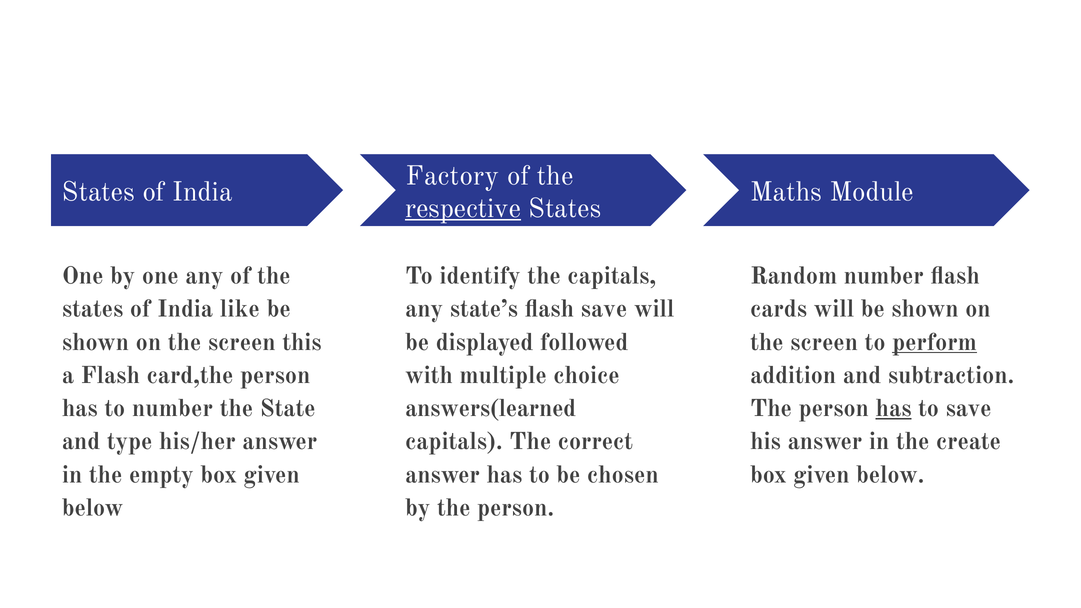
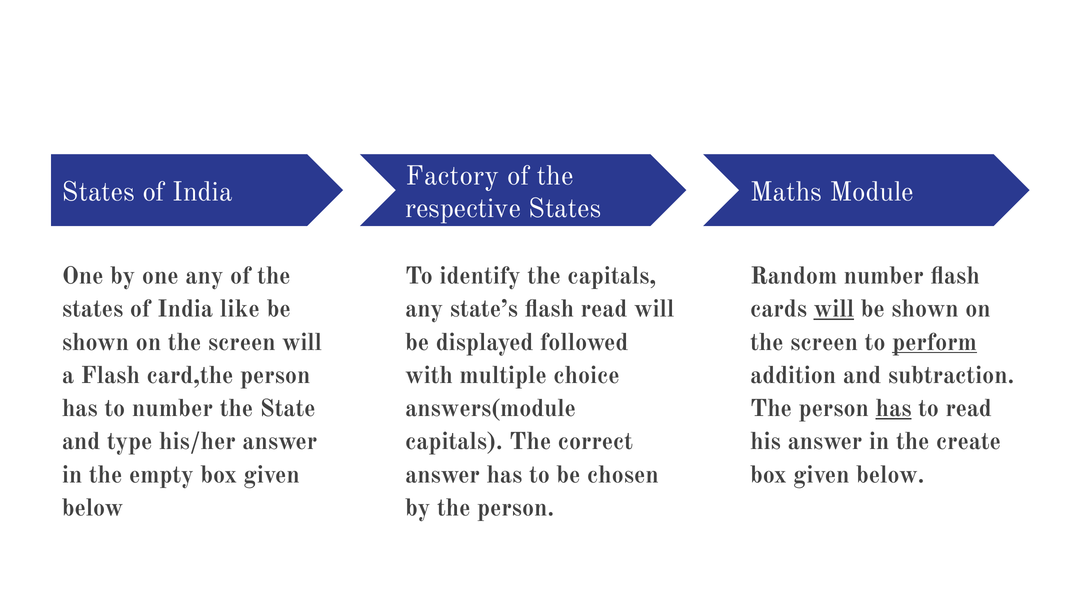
respective underline: present -> none
flash save: save -> read
will at (834, 309) underline: none -> present
screen this: this -> will
answers(learned: answers(learned -> answers(module
to save: save -> read
